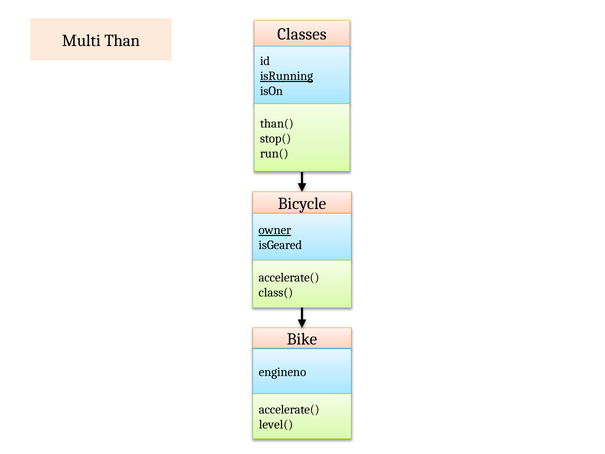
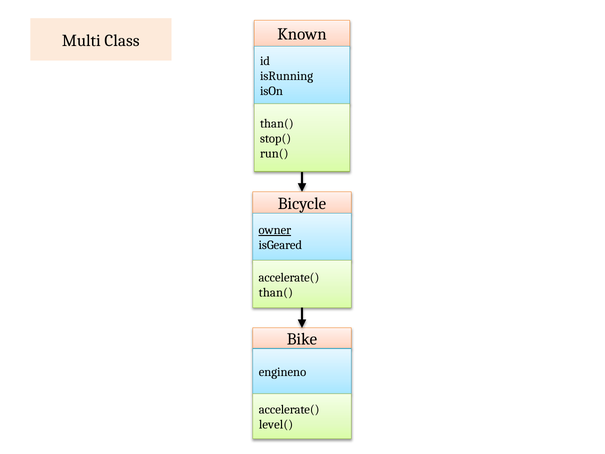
Classes: Classes -> Known
Than: Than -> Class
isRunning underline: present -> none
class( at (276, 292): class( -> than(
